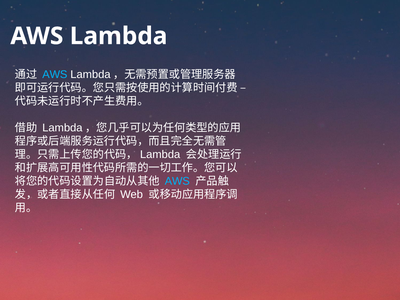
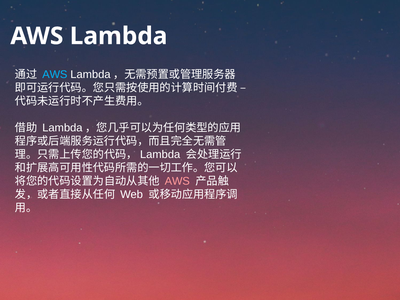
AWS at (177, 181) colour: light blue -> pink
